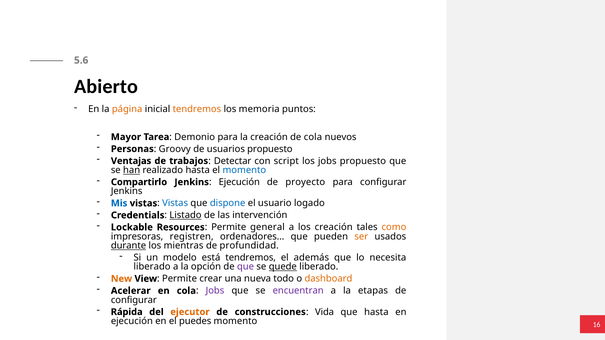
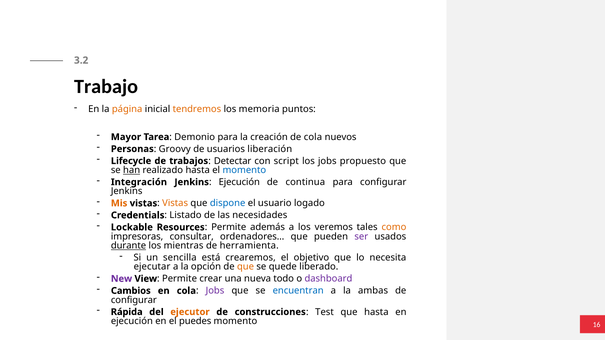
5.6: 5.6 -> 3.2
Abierto: Abierto -> Trabajo
usuarios propuesto: propuesto -> liberación
Ventajas: Ventajas -> Lifecycle
Compartirlo: Compartirlo -> Integración
proyecto: proyecto -> continua
Mis colour: blue -> orange
Vistas at (175, 203) colour: blue -> orange
Listado underline: present -> none
intervención: intervención -> necesidades
general: general -> además
los creación: creación -> veremos
registren: registren -> consultar
ser colour: orange -> purple
profundidad: profundidad -> herramienta
modelo: modelo -> sencilla
está tendremos: tendremos -> crearemos
además: además -> objetivo
liberado at (152, 267): liberado -> ejecutar
que at (246, 267) colour: purple -> orange
quede underline: present -> none
New colour: orange -> purple
dashboard colour: orange -> purple
Acelerar: Acelerar -> Cambios
encuentran colour: purple -> blue
etapas: etapas -> ambas
Vida: Vida -> Test
